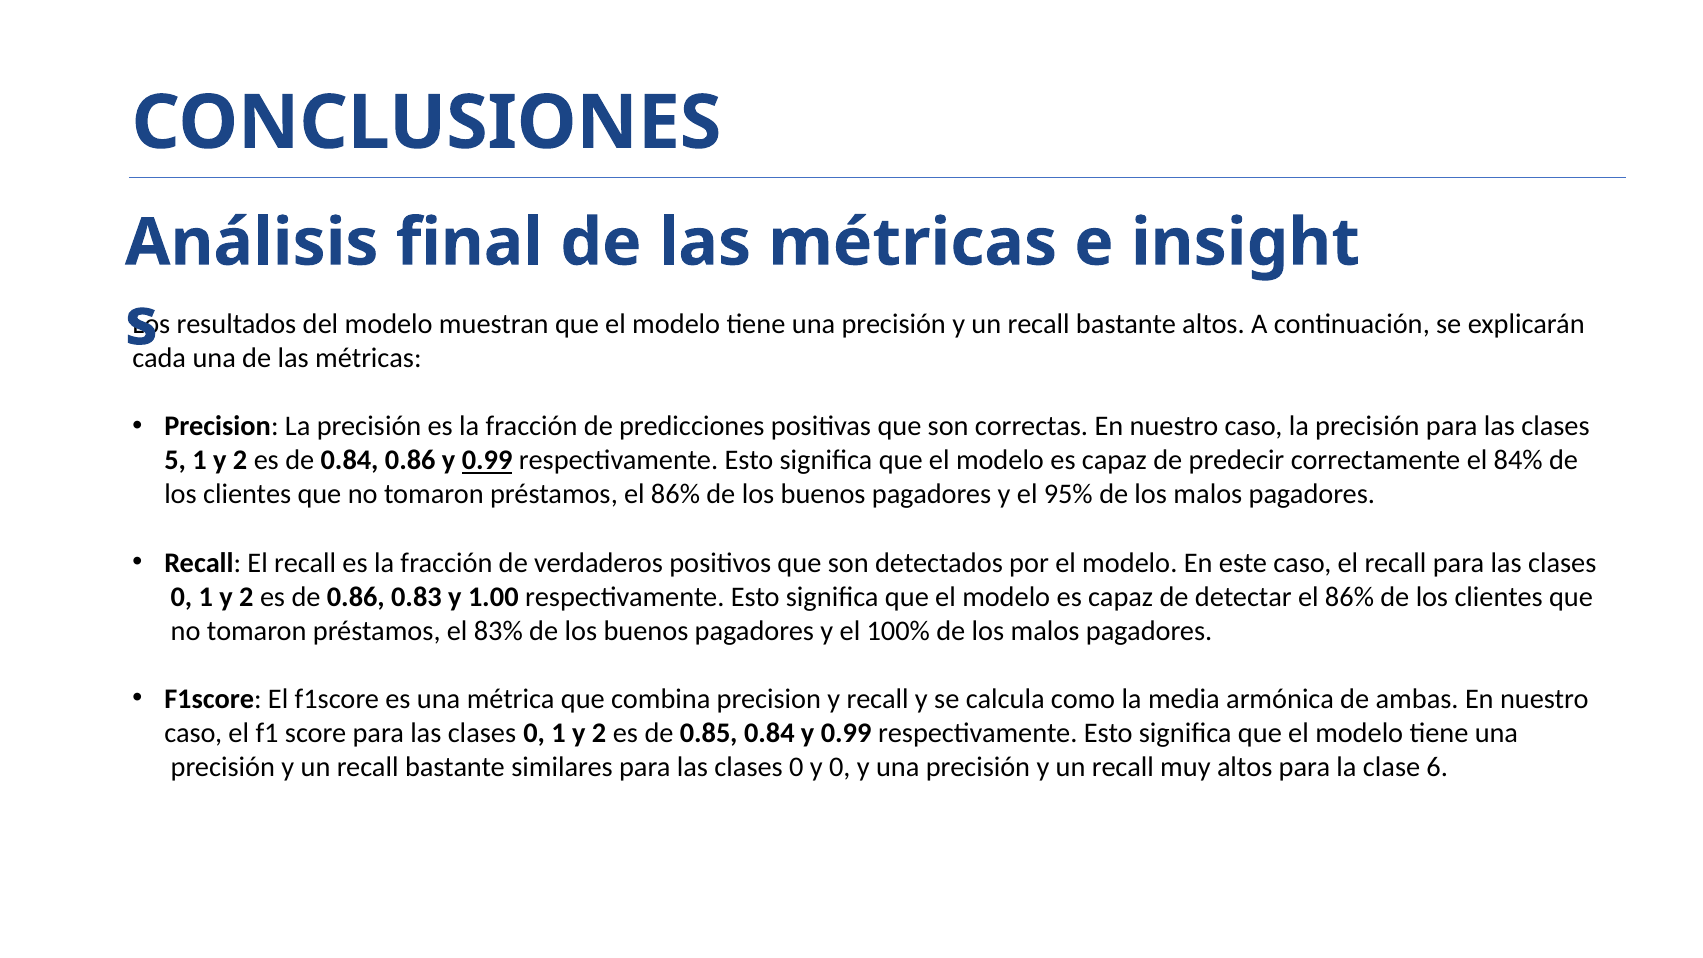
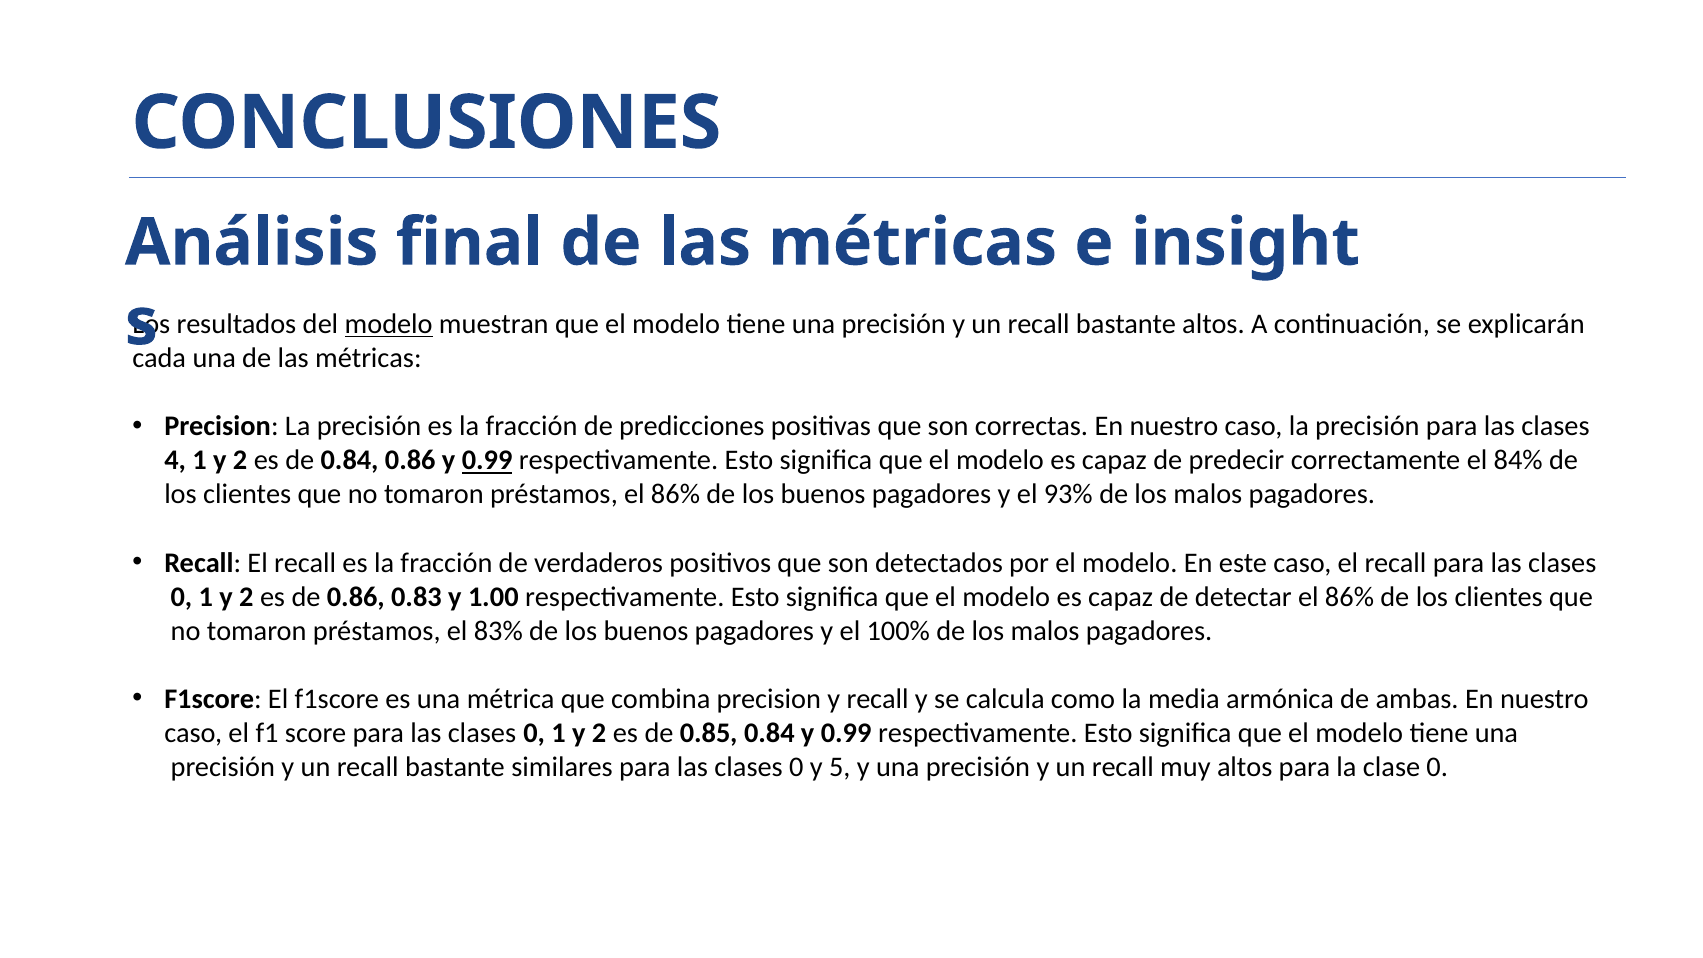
modelo at (389, 324) underline: none -> present
5: 5 -> 4
95%: 95% -> 93%
y 0: 0 -> 5
clase 6: 6 -> 0
